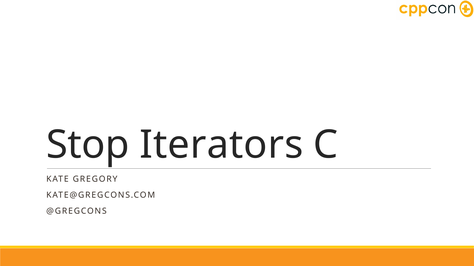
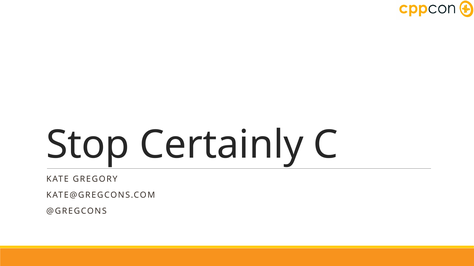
Iterators: Iterators -> Certainly
